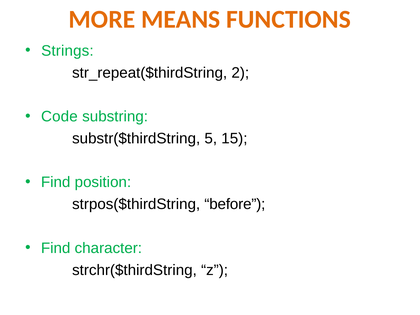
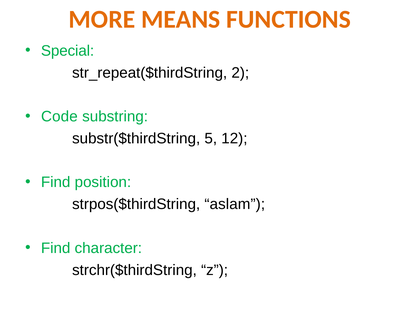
Strings: Strings -> Special
15: 15 -> 12
before: before -> aslam
